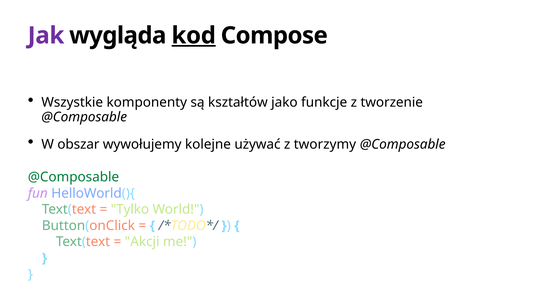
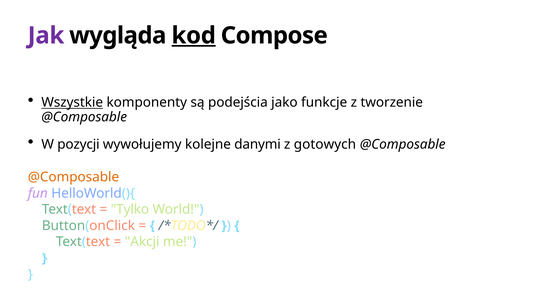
Wszystkie underline: none -> present
kształtów: kształtów -> podejścia
obszar: obszar -> pozycji
używać: używać -> danymi
tworzymy: tworzymy -> gotowych
@Composable at (73, 177) colour: green -> orange
